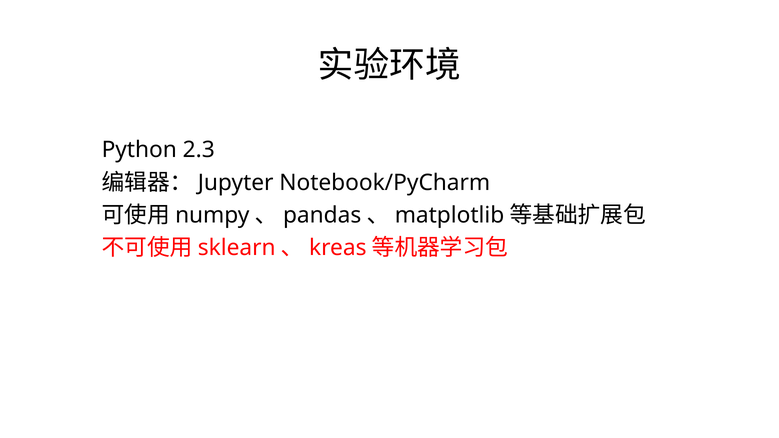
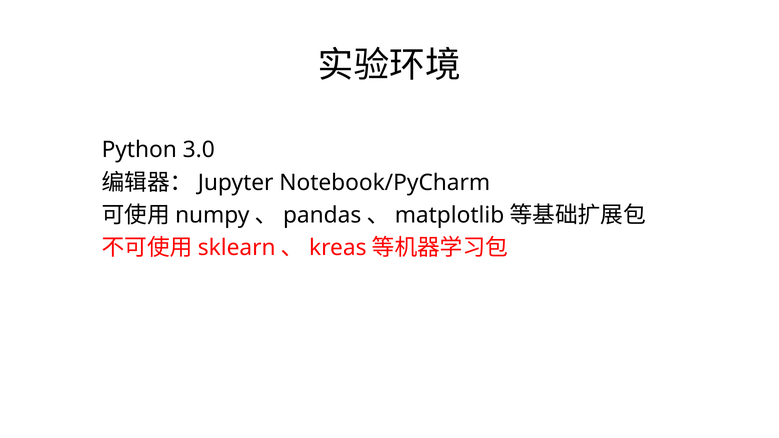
2.3: 2.3 -> 3.0
